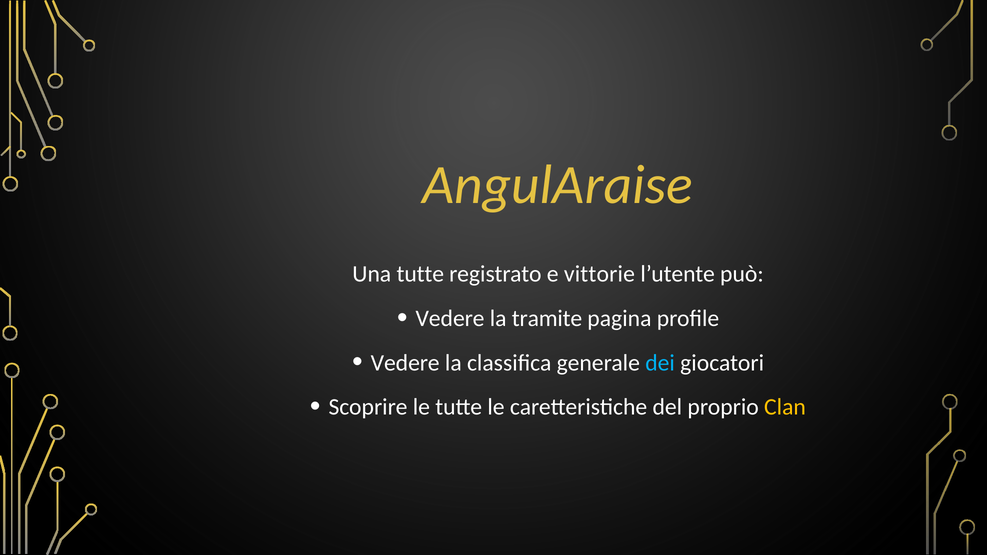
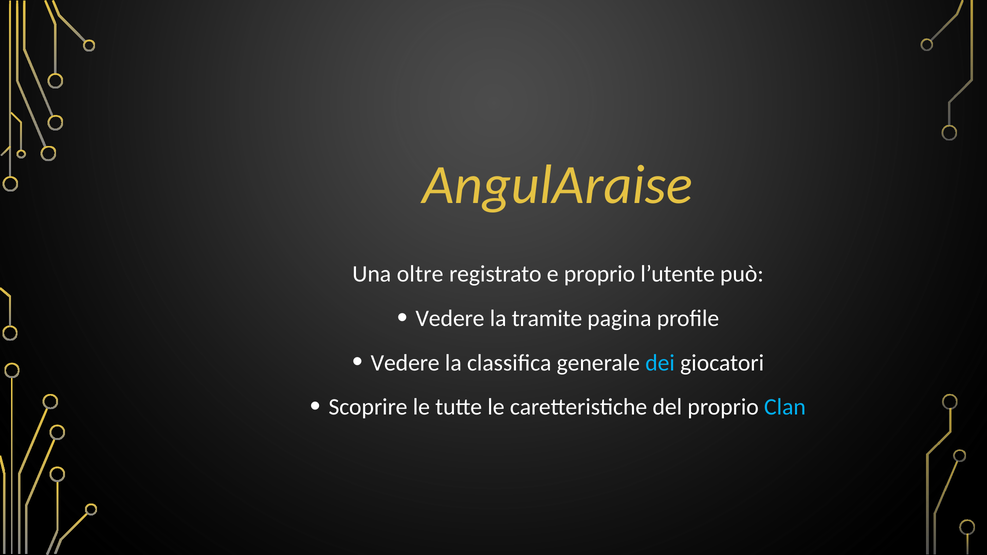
Una tutte: tutte -> oltre
e vittorie: vittorie -> proprio
Clan colour: yellow -> light blue
